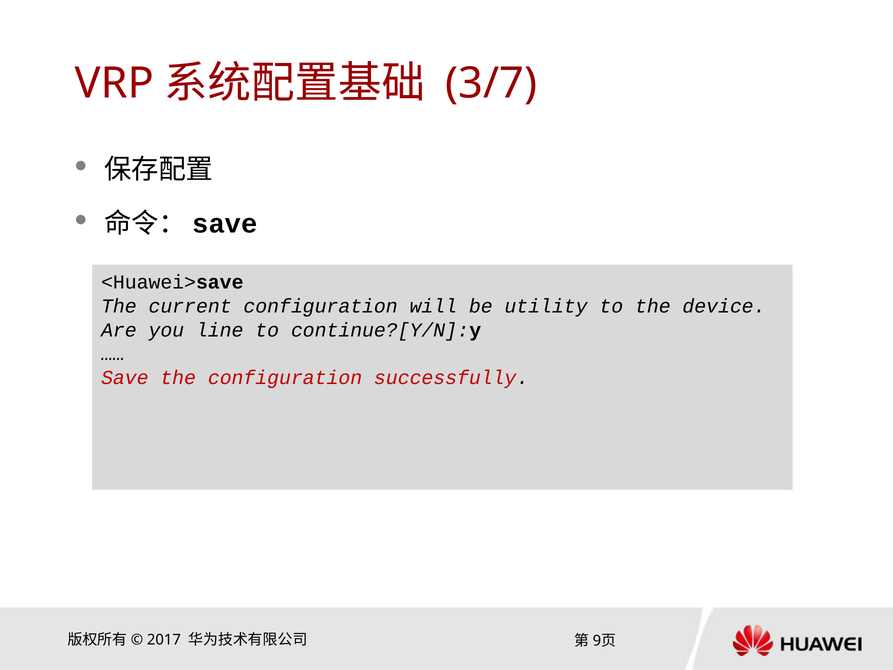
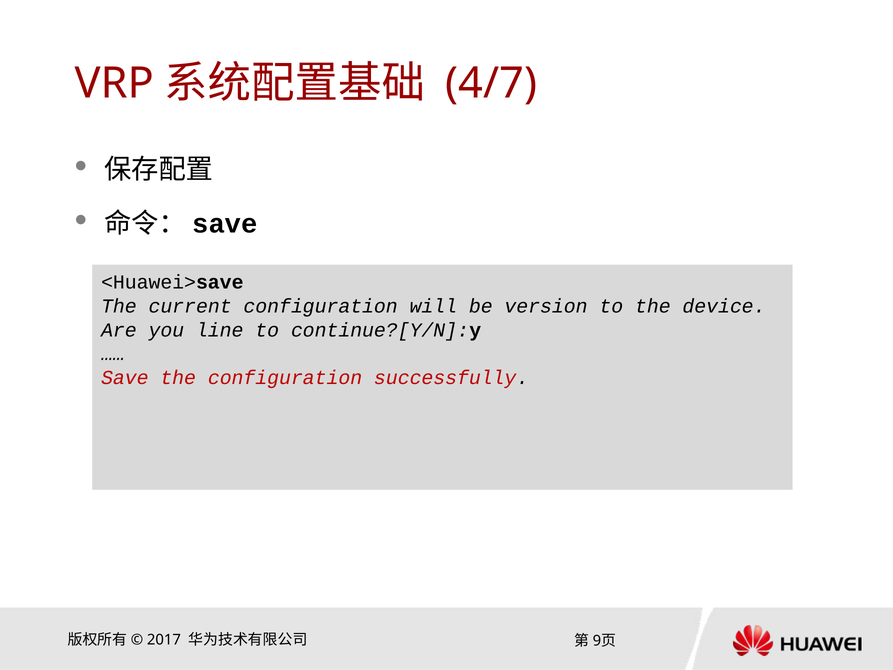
3/7: 3/7 -> 4/7
utility: utility -> version
